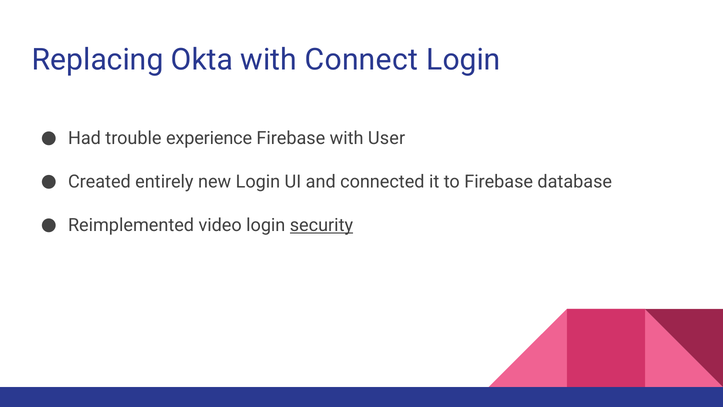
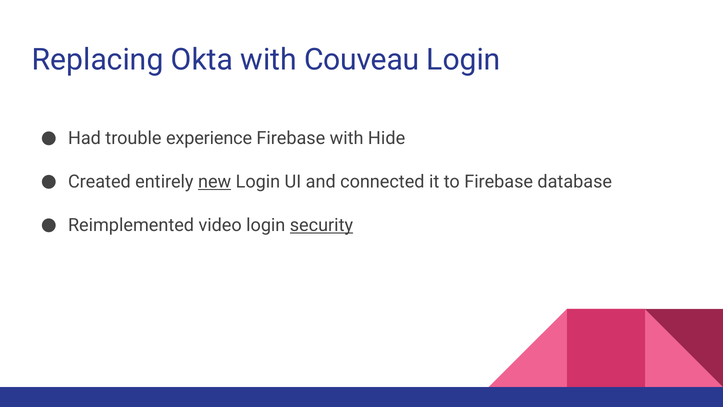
Connect: Connect -> Couveau
User: User -> Hide
new underline: none -> present
